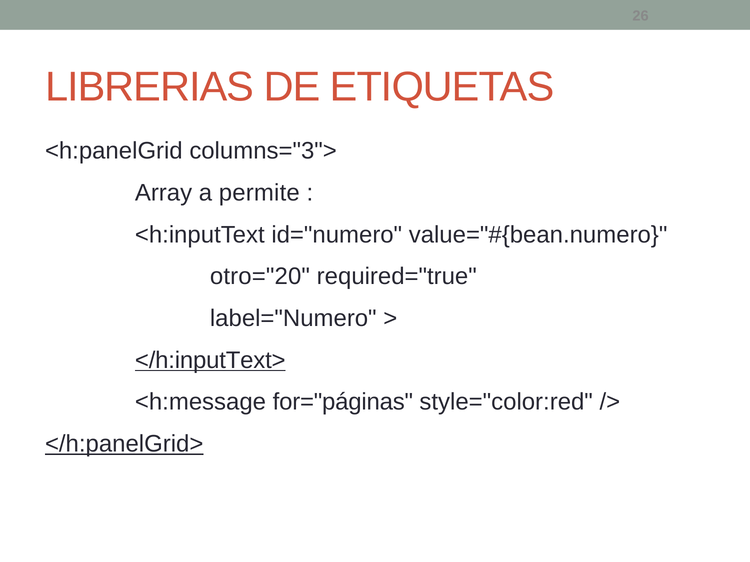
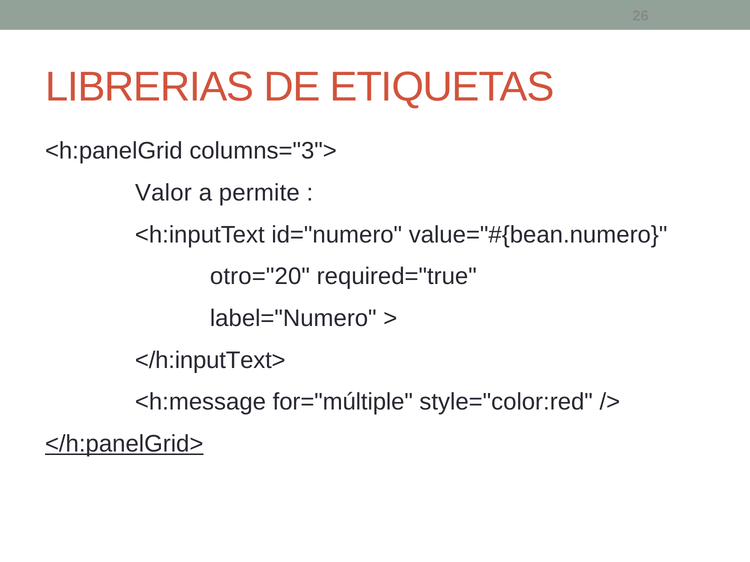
Array: Array -> Valor
</h:inputText> underline: present -> none
for="páginas: for="páginas -> for="múltiple
